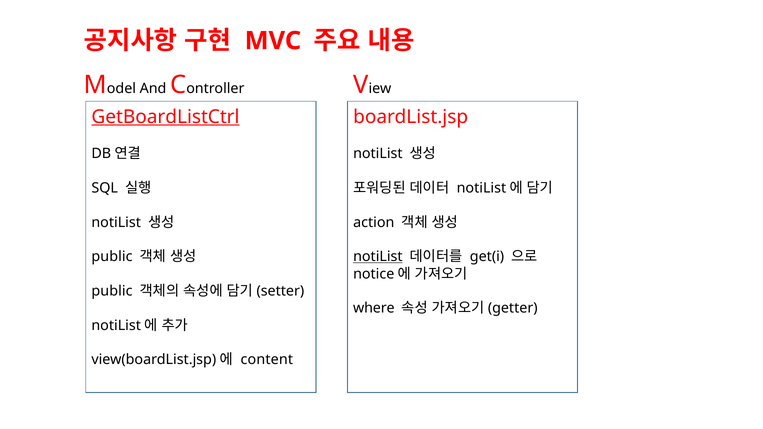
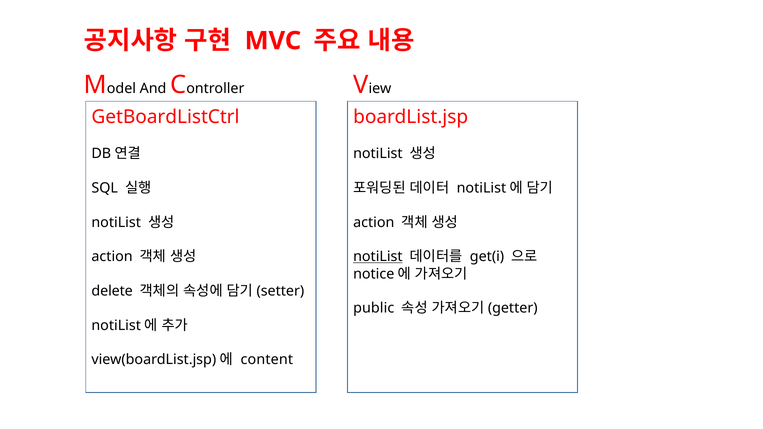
GetBoardListCtrl underline: present -> none
public at (112, 257): public -> action
public at (112, 291): public -> delete
where: where -> public
